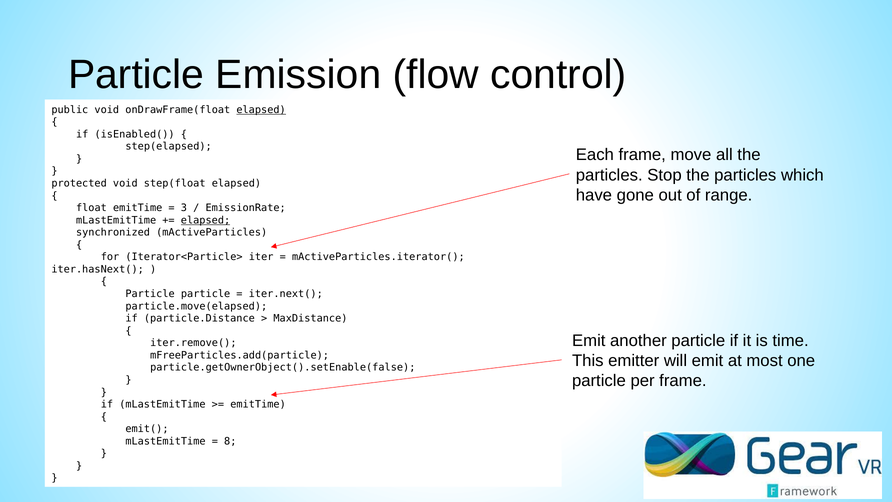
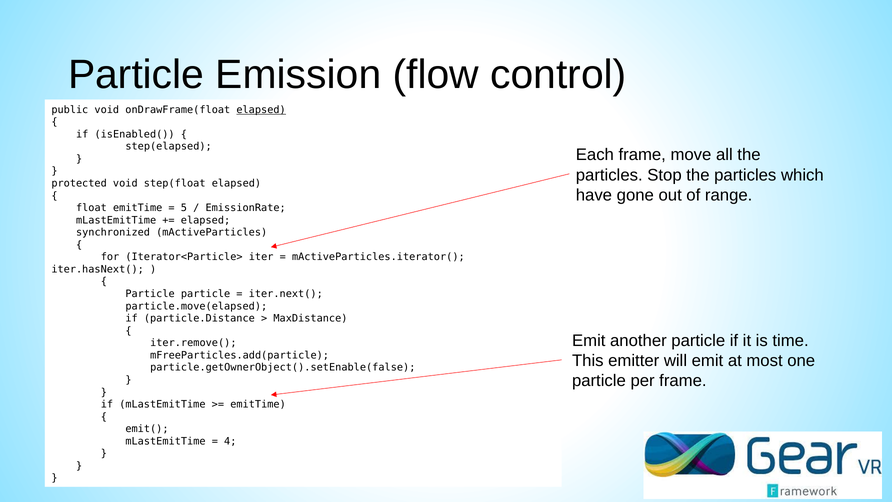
3: 3 -> 5
elapsed at (206, 220) underline: present -> none
8: 8 -> 4
